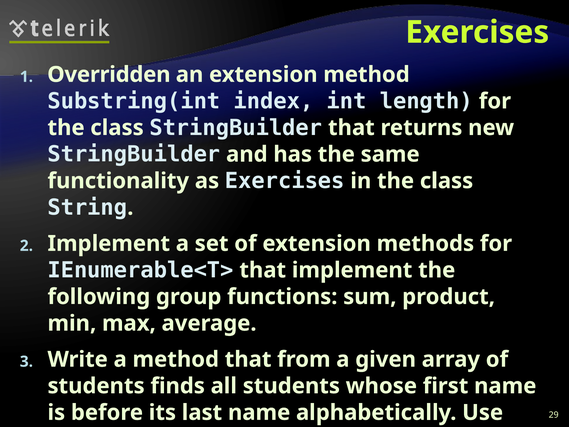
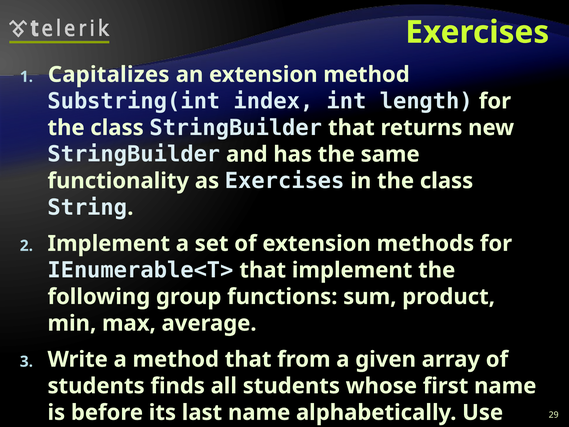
Overridden: Overridden -> Capitalizes
